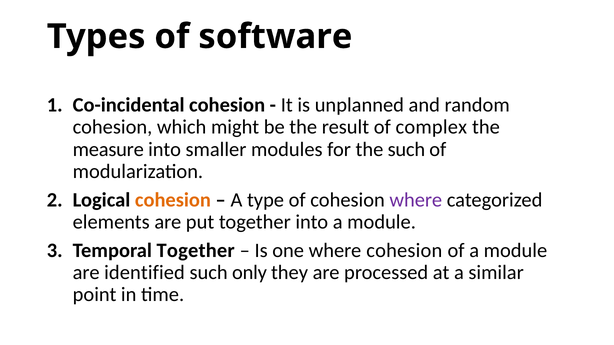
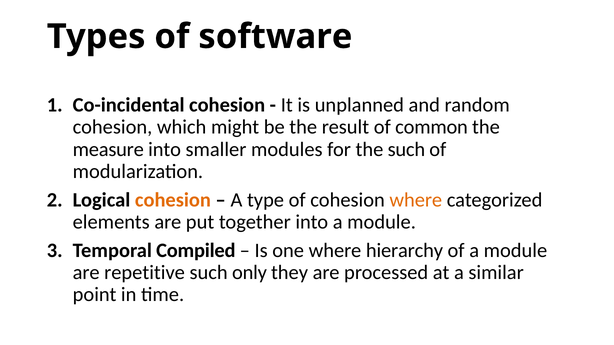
complex: complex -> common
where at (416, 200) colour: purple -> orange
Temporal Together: Together -> Compiled
where cohesion: cohesion -> hierarchy
identified: identified -> repetitive
